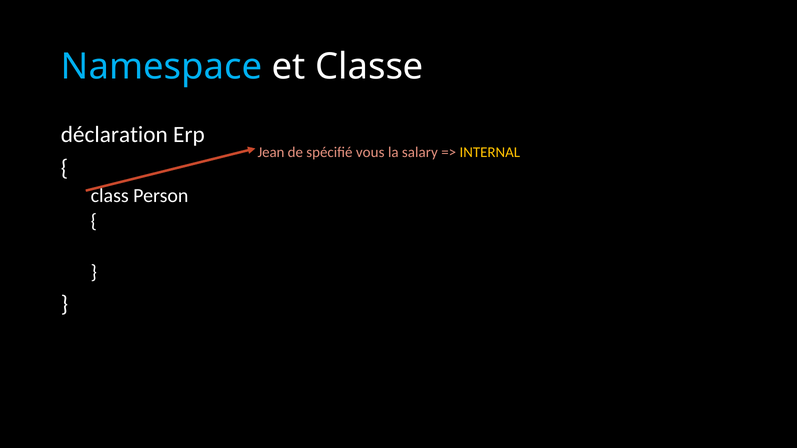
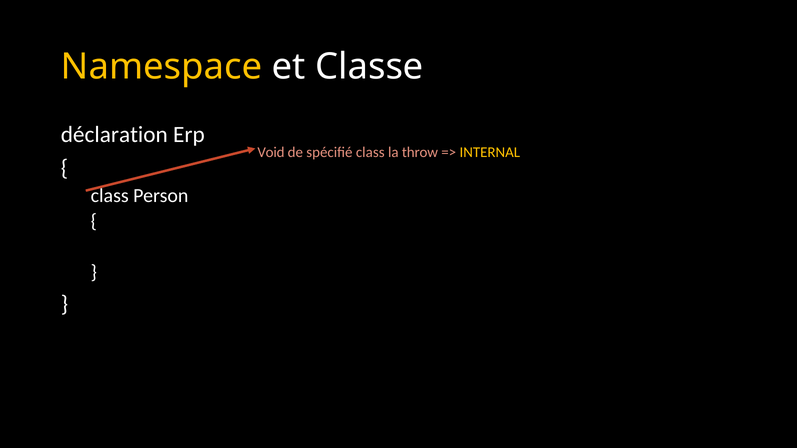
Namespace colour: light blue -> yellow
Jean: Jean -> Void
spécifié vous: vous -> class
salary: salary -> throw
